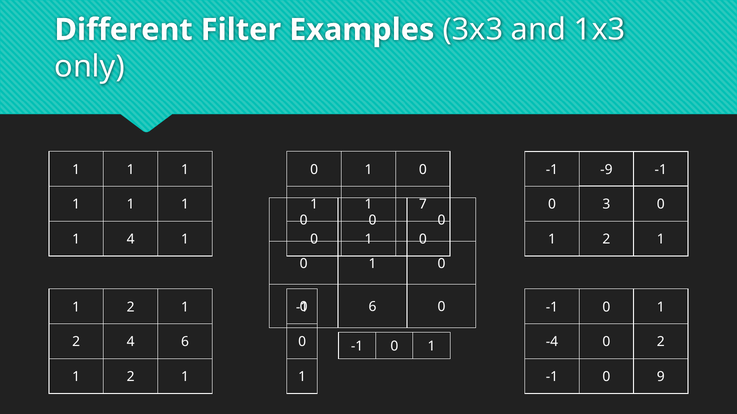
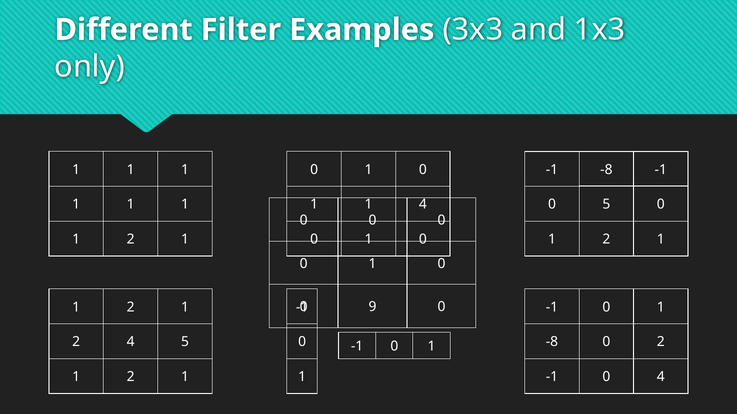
-1 -9: -9 -> -8
1 7: 7 -> 4
0 3: 3 -> 5
4 at (131, 240): 4 -> 2
6 at (373, 307): 6 -> 9
4 6: 6 -> 5
-4 at (552, 342): -4 -> -8
0 9: 9 -> 4
